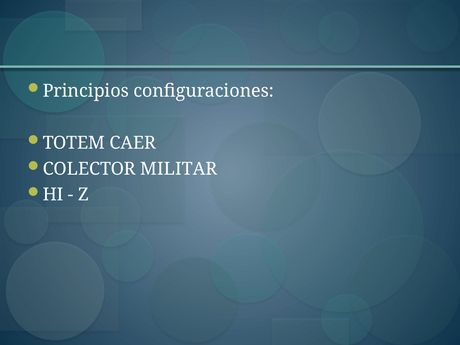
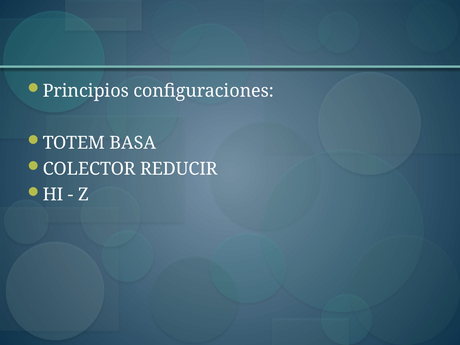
CAER: CAER -> BASA
MILITAR: MILITAR -> REDUCIR
